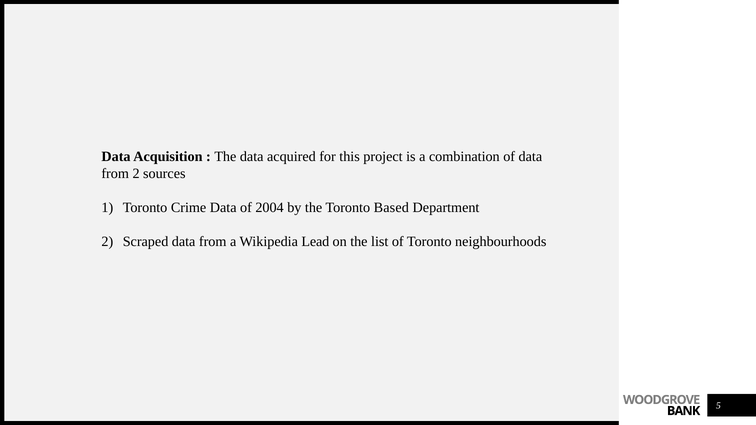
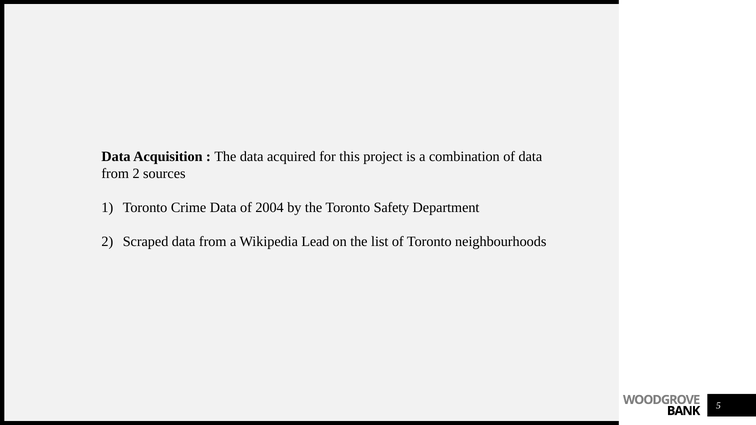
Based: Based -> Safety
